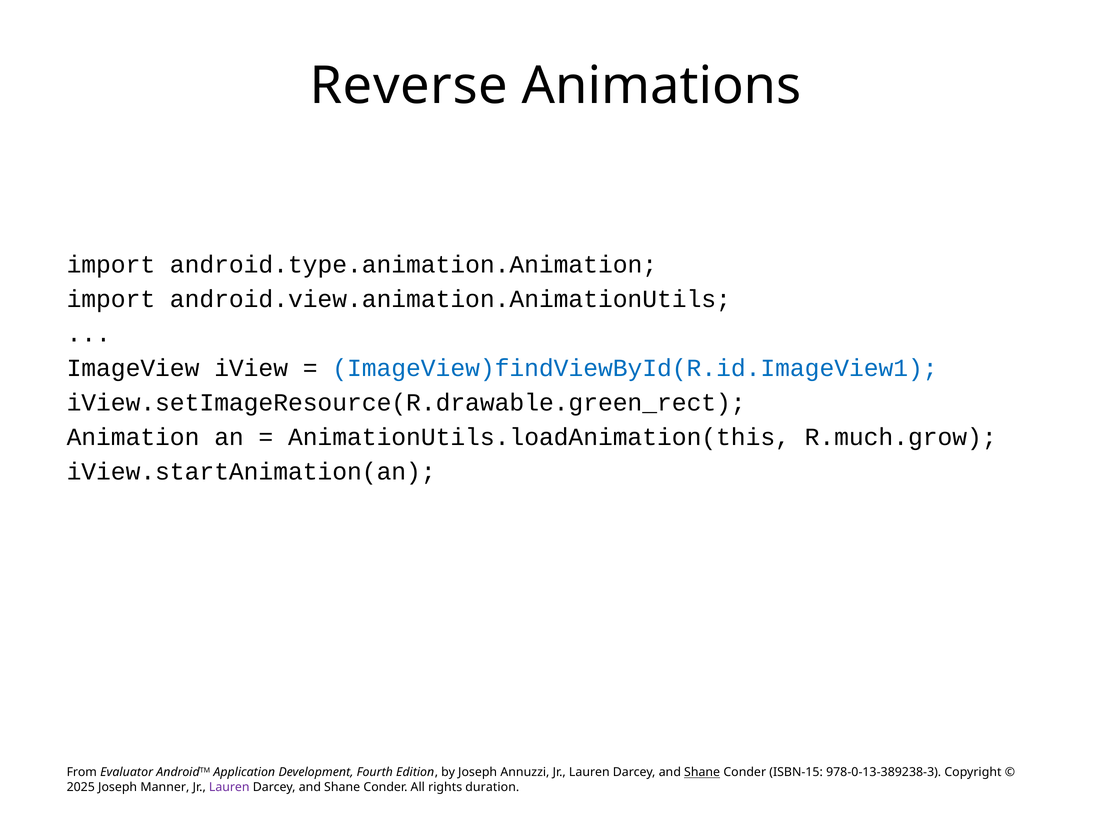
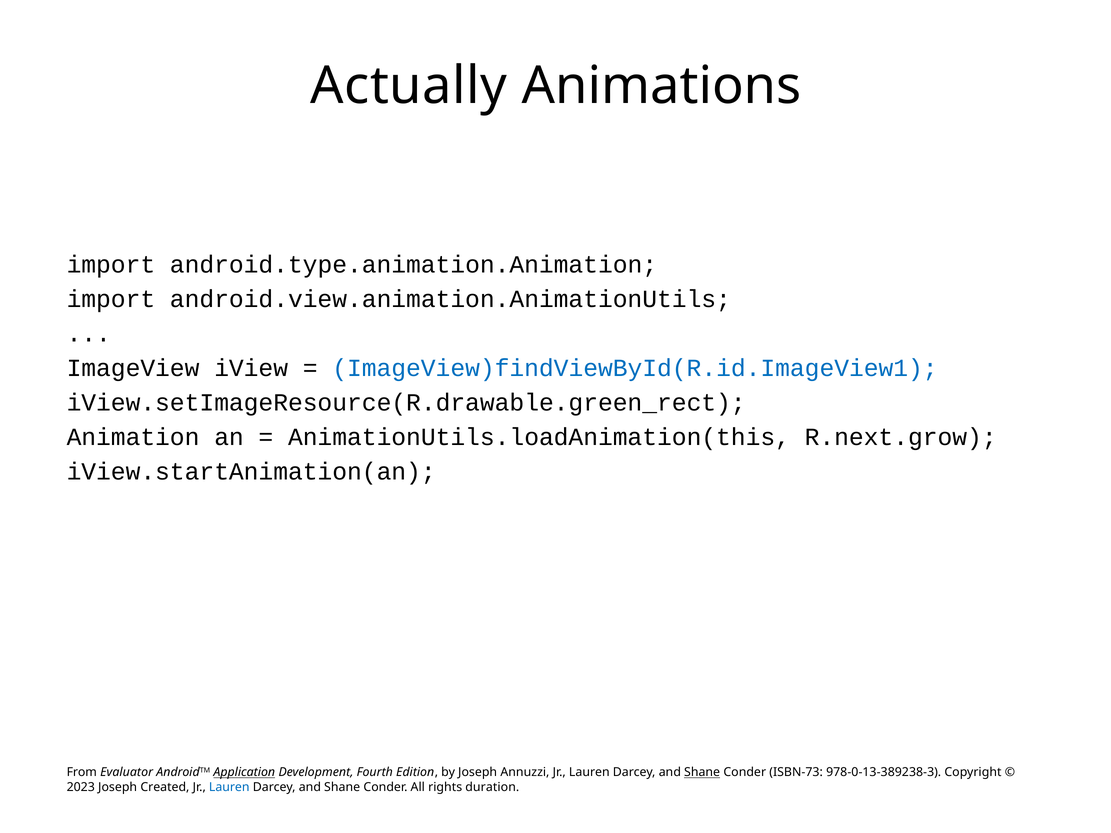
Reverse: Reverse -> Actually
R.much.grow: R.much.grow -> R.next.grow
Application underline: none -> present
ISBN-15: ISBN-15 -> ISBN-73
2025: 2025 -> 2023
Manner: Manner -> Created
Lauren at (229, 787) colour: purple -> blue
